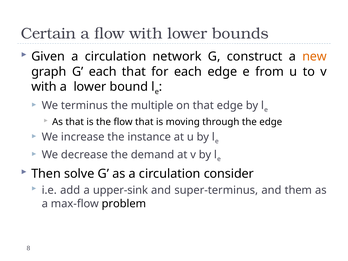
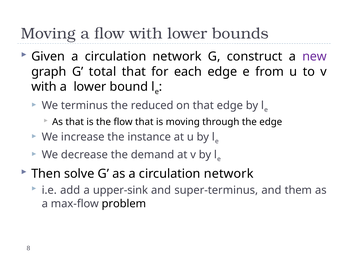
Certain at (48, 34): Certain -> Moving
new colour: orange -> purple
G each: each -> total
multiple: multiple -> reduced
as a circulation consider: consider -> network
